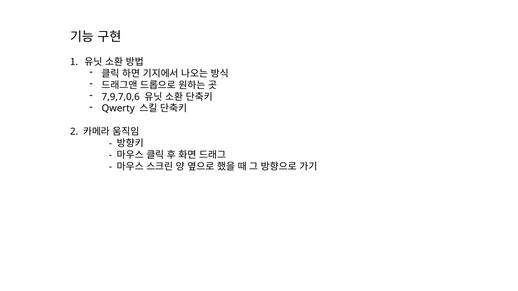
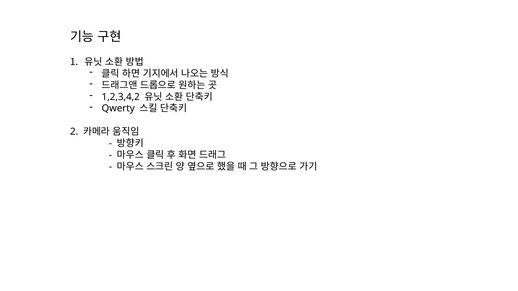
7,9,7,0,6: 7,9,7,0,6 -> 1,2,3,4,2
